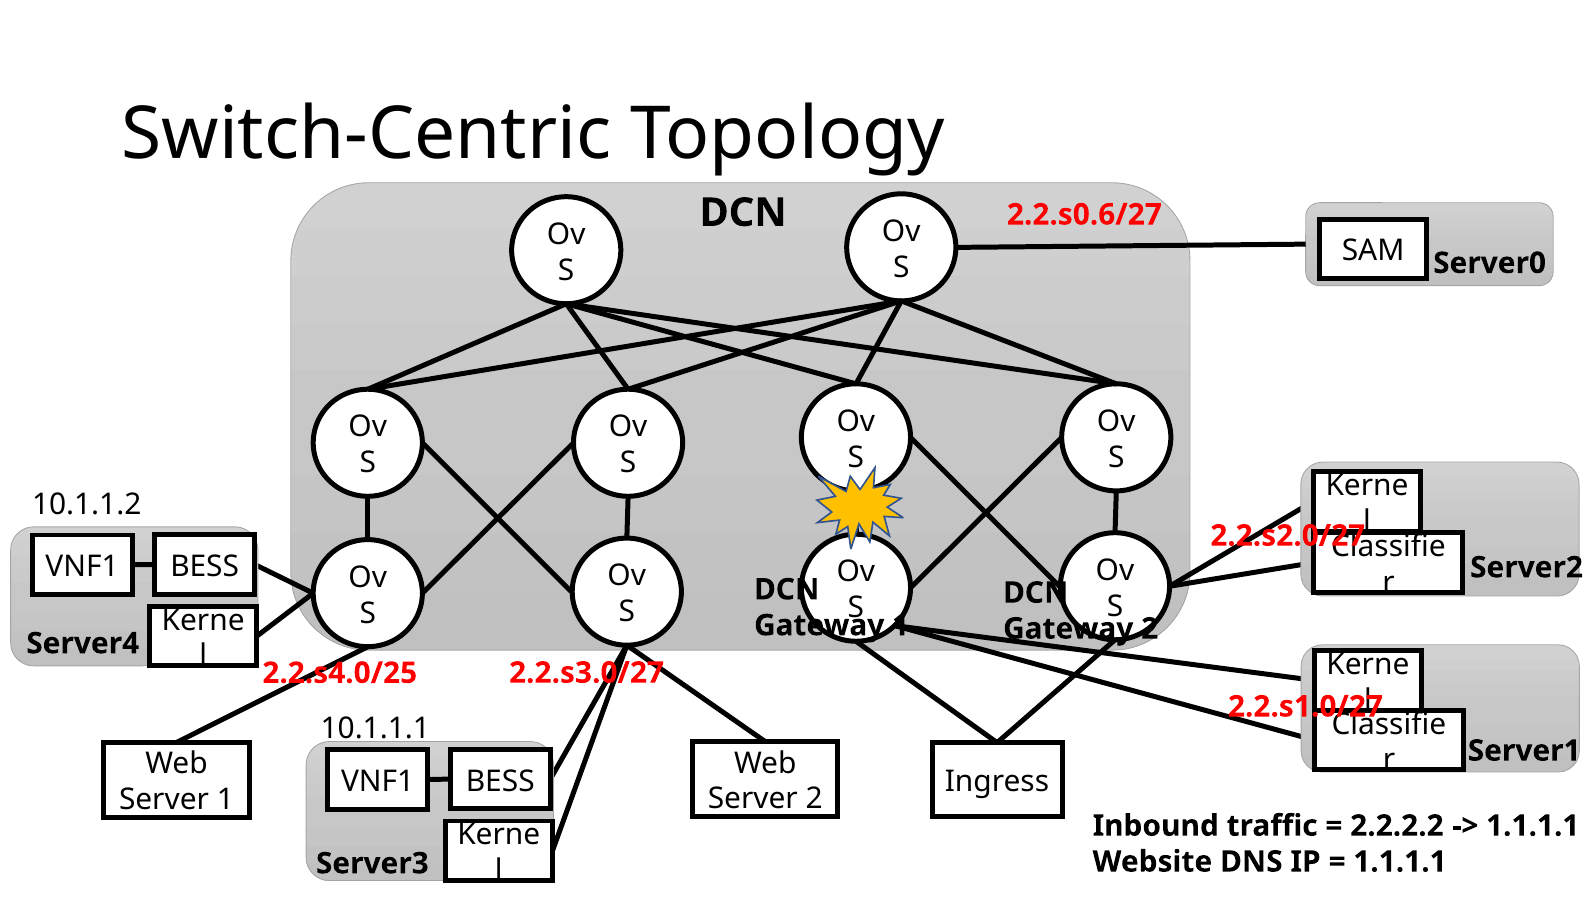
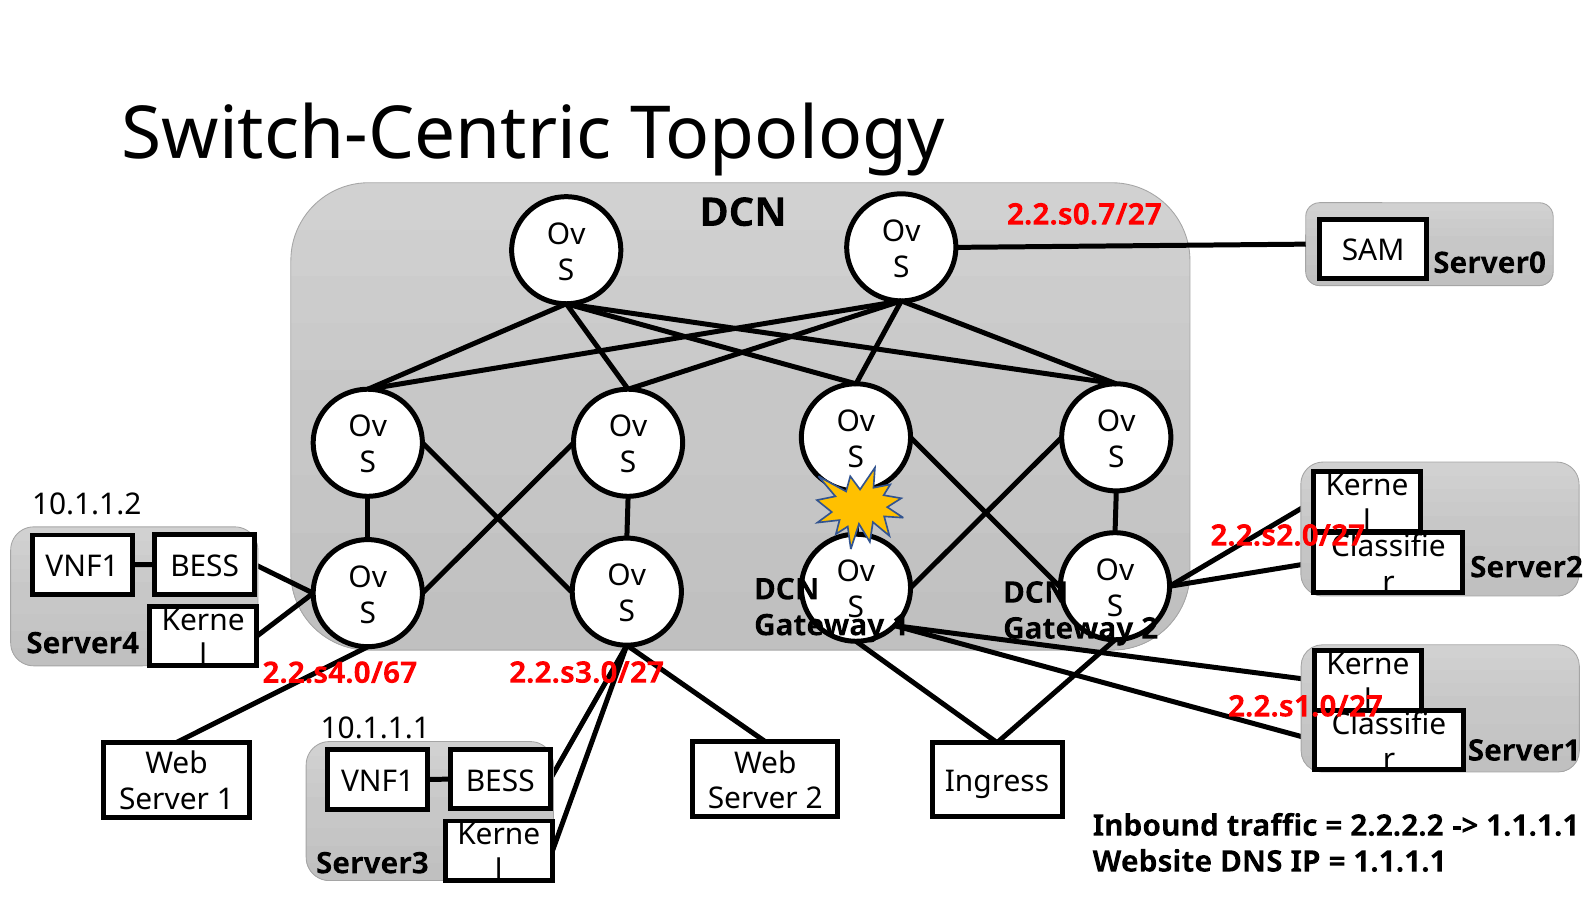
2.2.s0.6/27: 2.2.s0.6/27 -> 2.2.s0.7/27
2.2.s4.0/25: 2.2.s4.0/25 -> 2.2.s4.0/67
